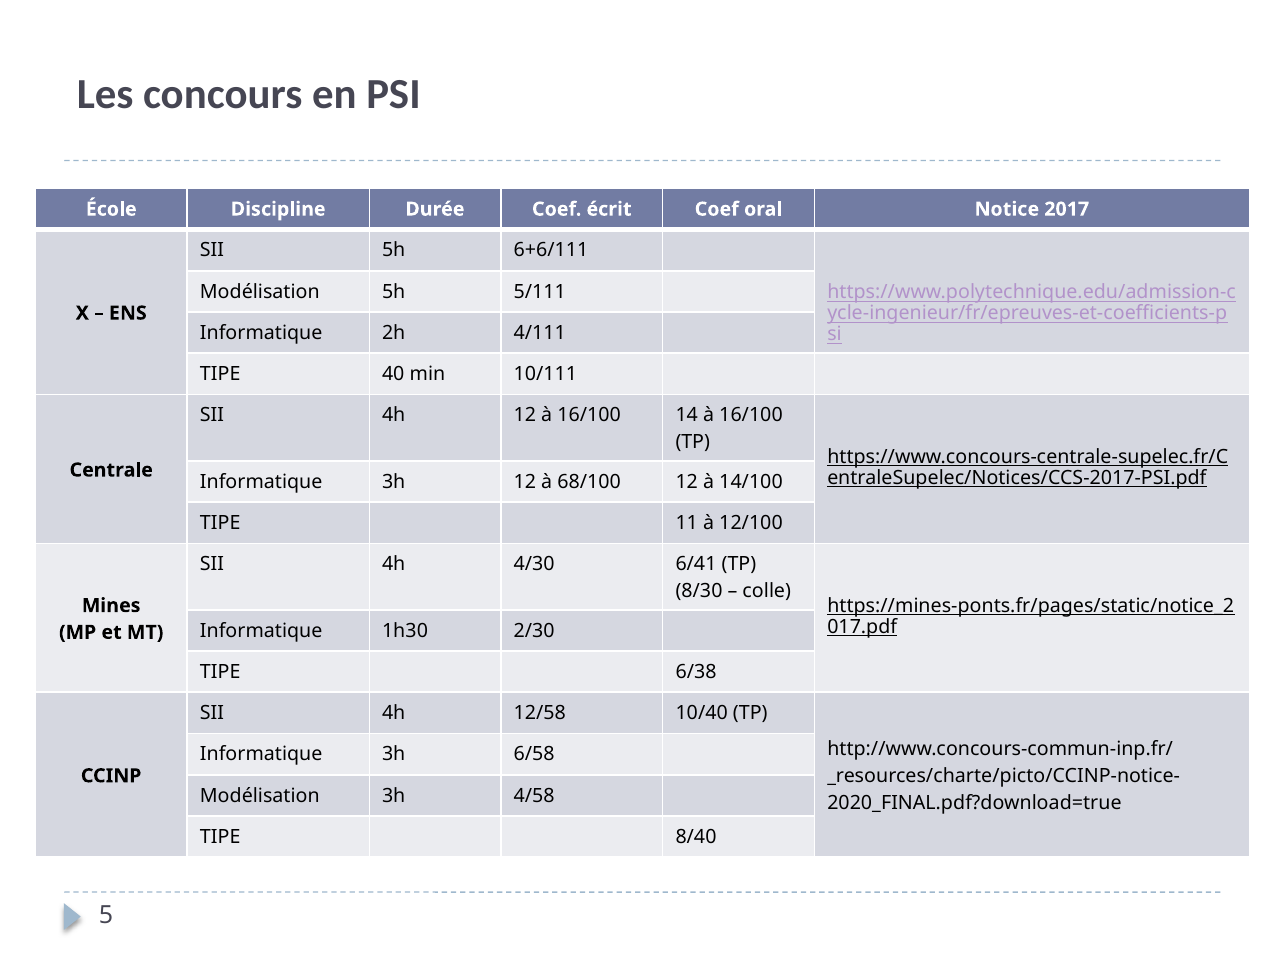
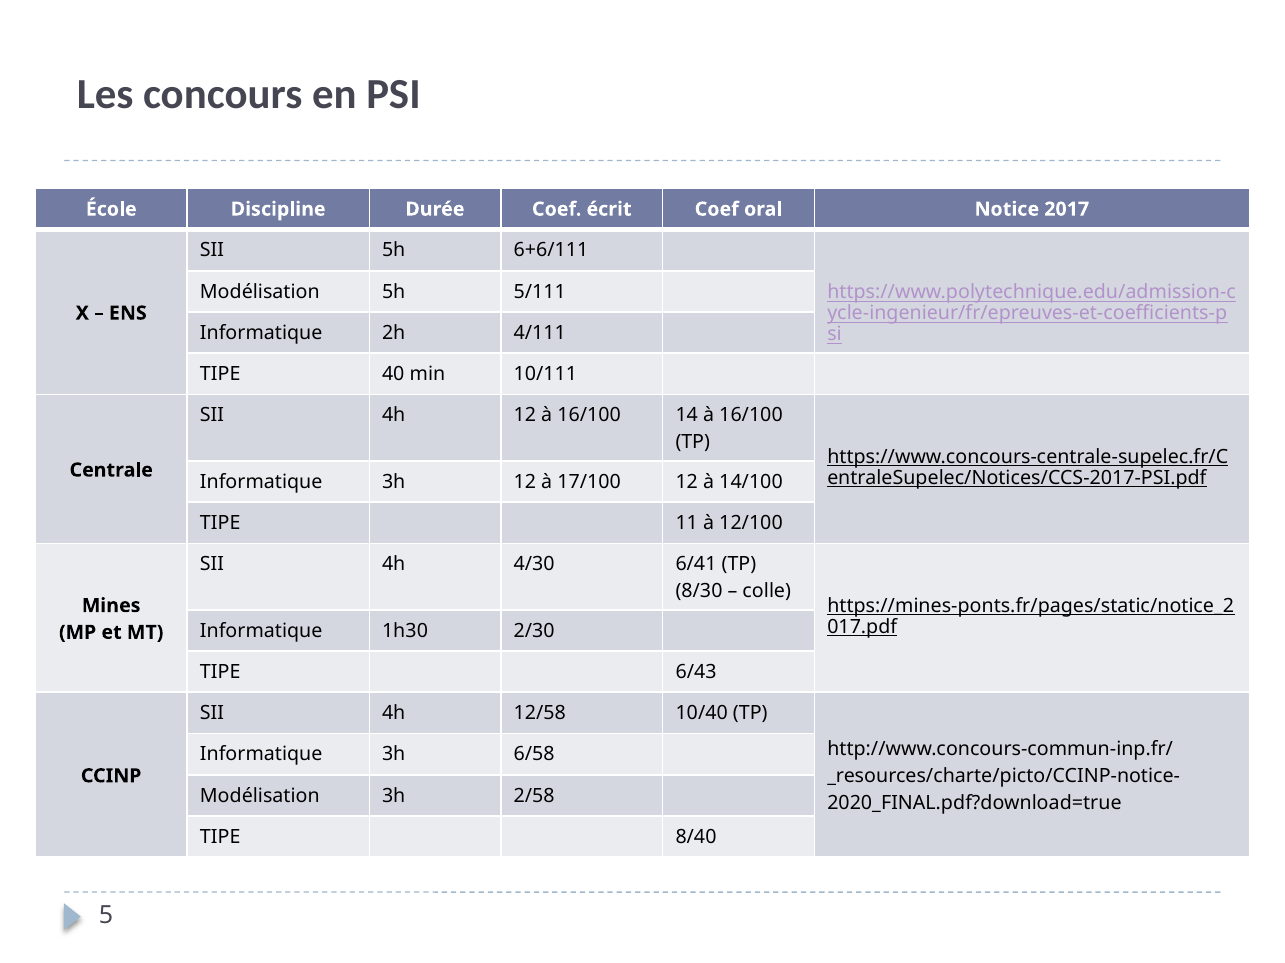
68/100: 68/100 -> 17/100
6/38: 6/38 -> 6/43
4/58: 4/58 -> 2/58
